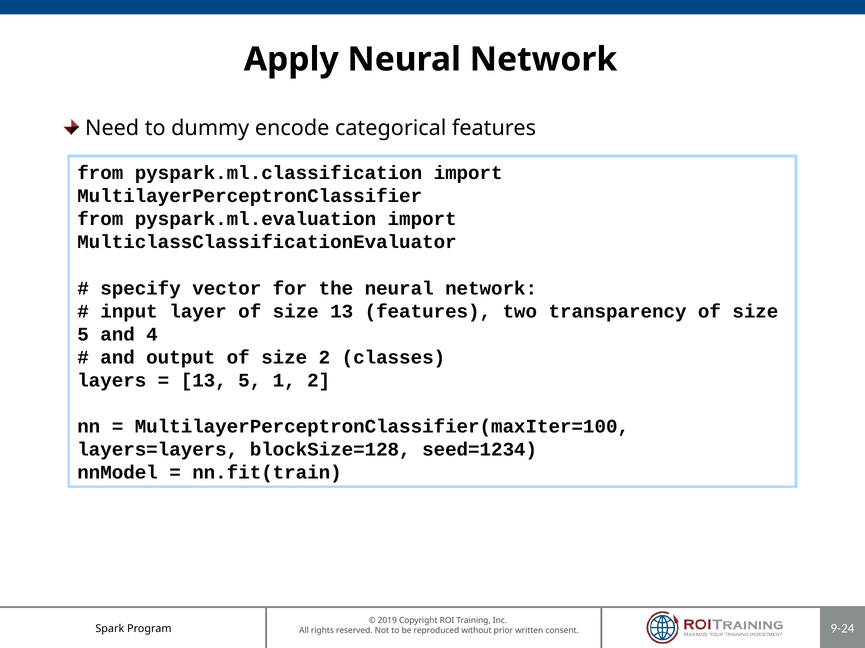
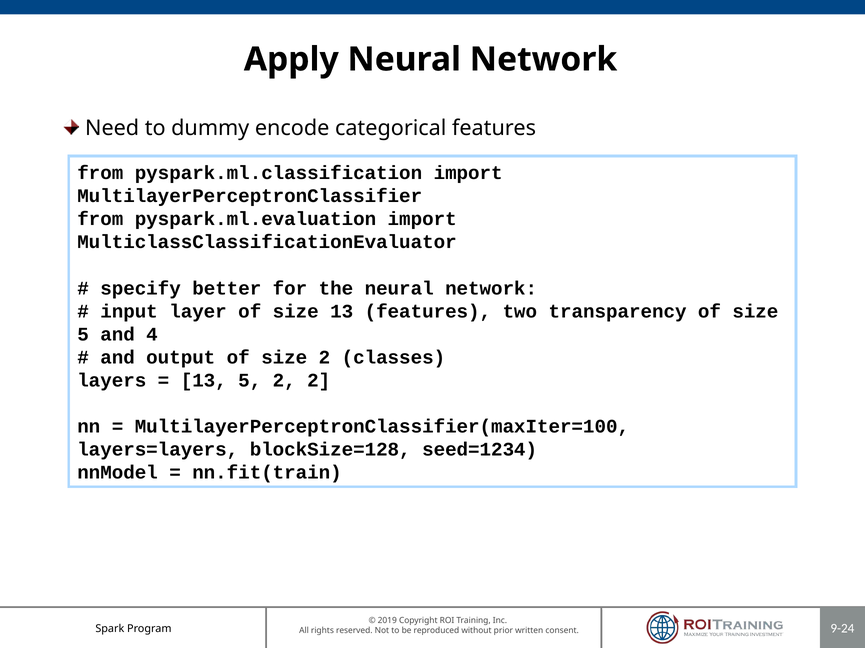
vector: vector -> better
5 1: 1 -> 2
